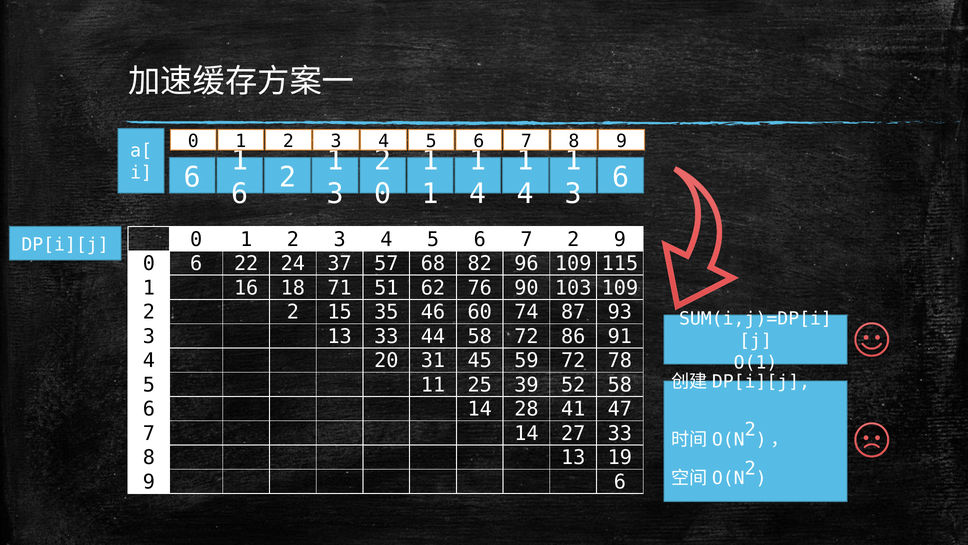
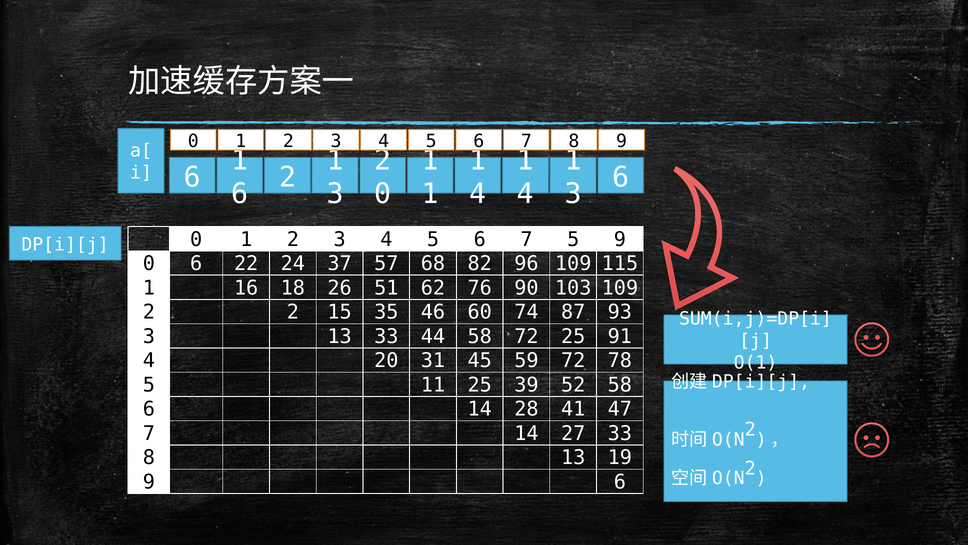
7 2: 2 -> 5
71: 71 -> 26
72 86: 86 -> 25
